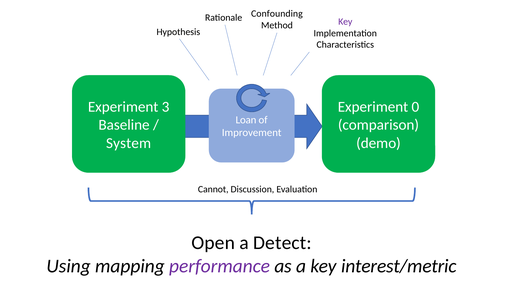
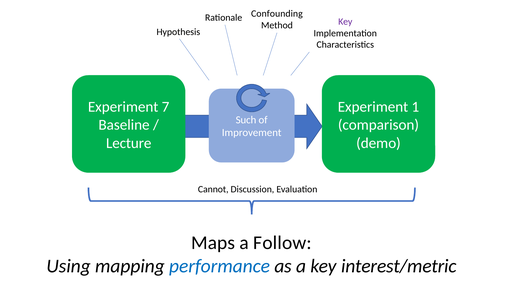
3: 3 -> 7
0: 0 -> 1
Loan: Loan -> Such
System: System -> Lecture
Open: Open -> Maps
Detect: Detect -> Follow
performance colour: purple -> blue
